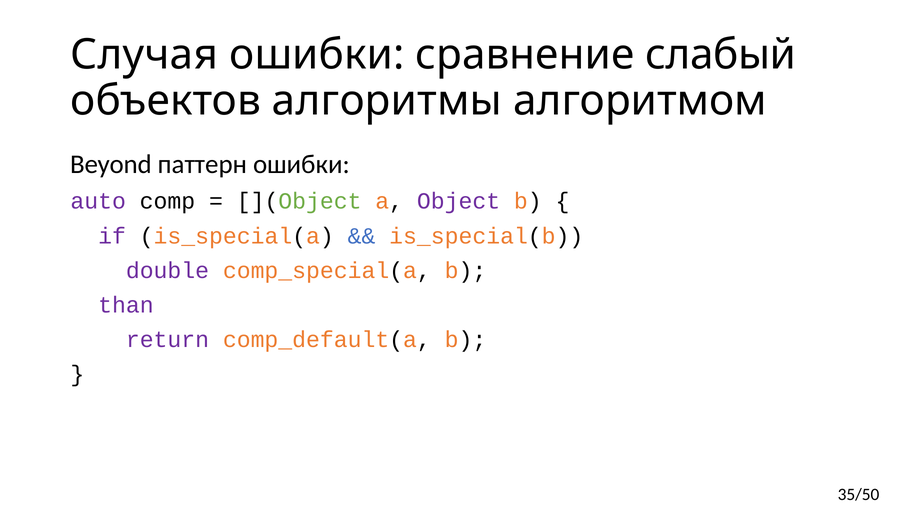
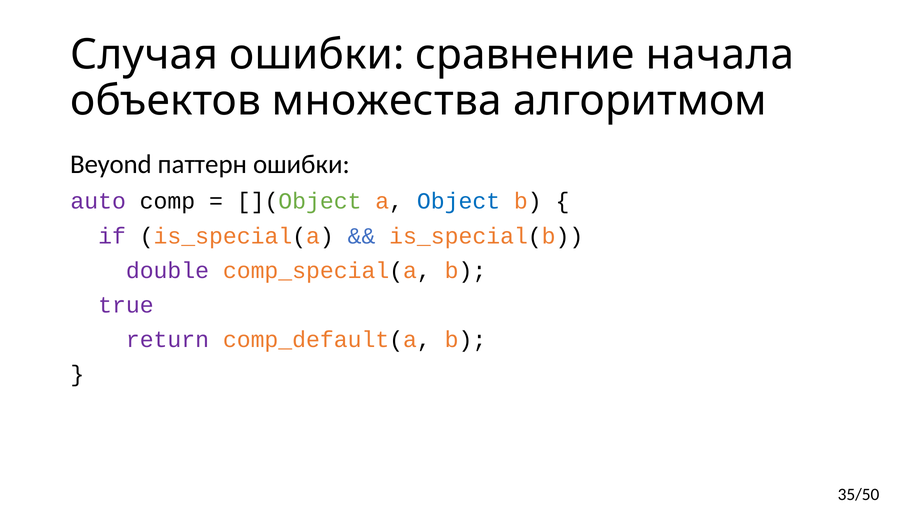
слабый: слабый -> начала
алгоритмы: алгоритмы -> множества
Object colour: purple -> blue
than: than -> true
